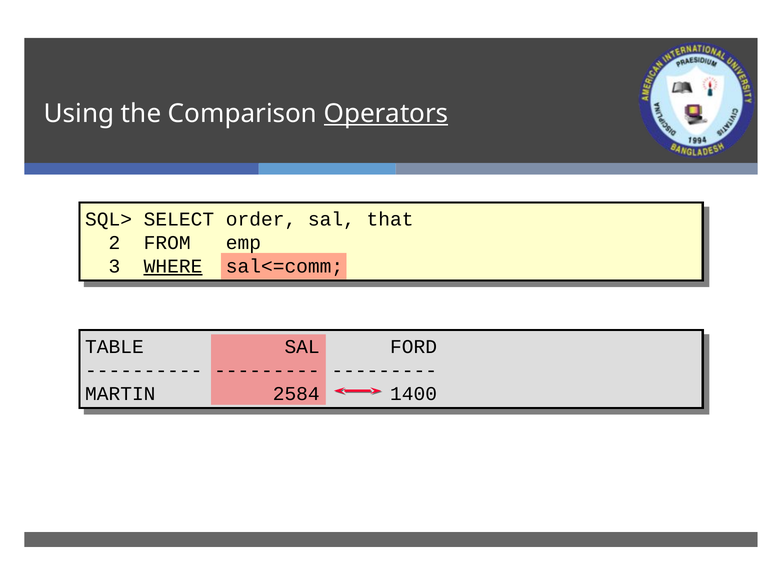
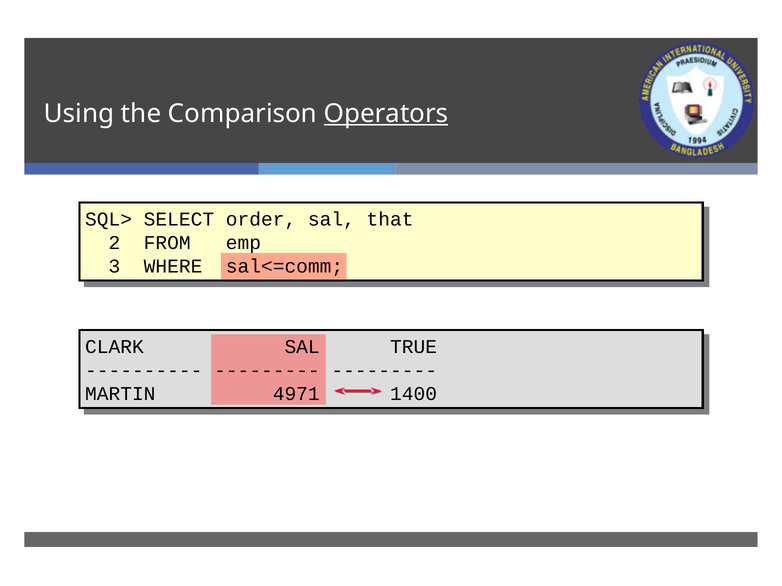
WHERE underline: present -> none
TABLE: TABLE -> CLARK
FORD: FORD -> TRUE
2584: 2584 -> 4971
